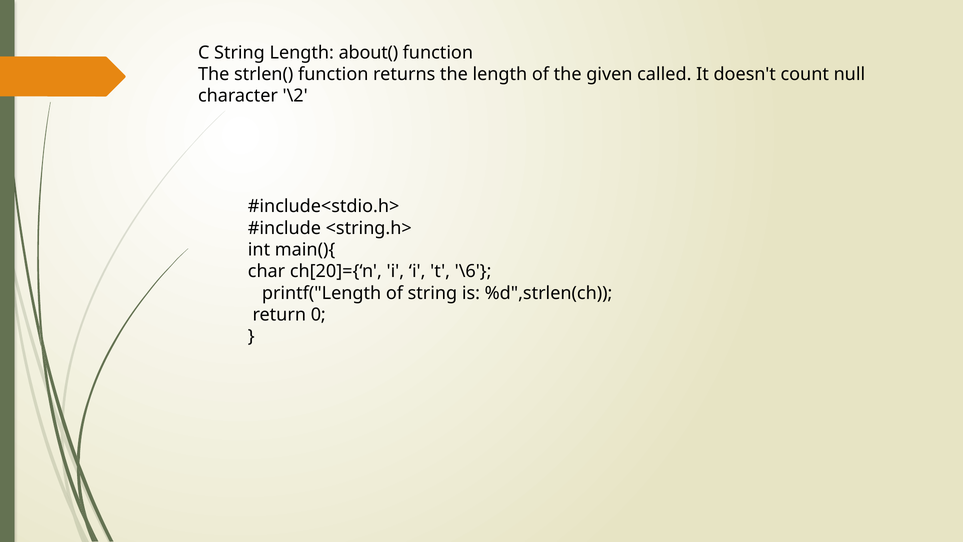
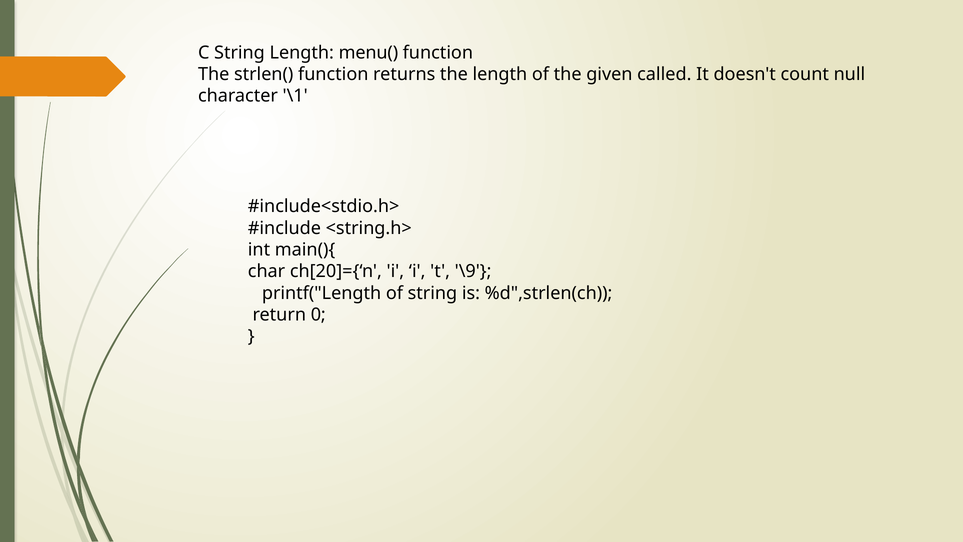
about(: about( -> menu(
\2: \2 -> \1
\6: \6 -> \9
